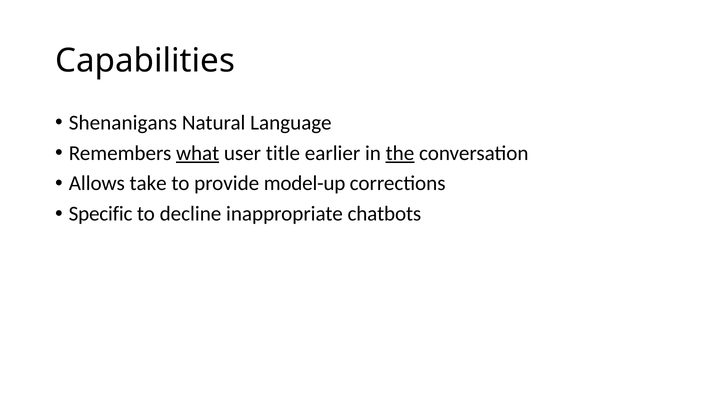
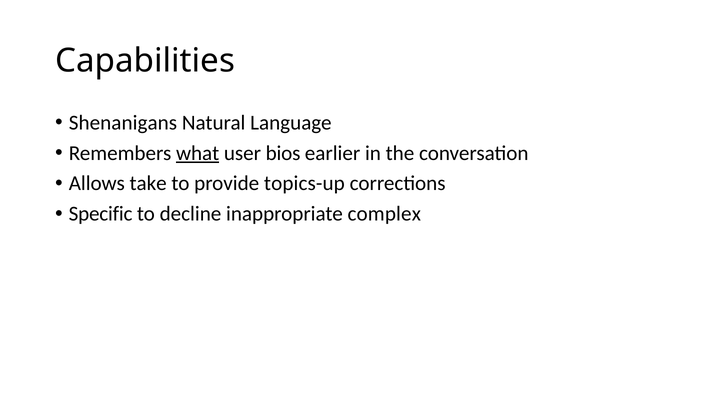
title: title -> bios
the underline: present -> none
model-up: model-up -> topics-up
chatbots: chatbots -> complex
